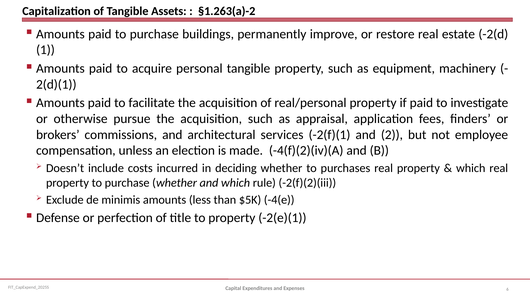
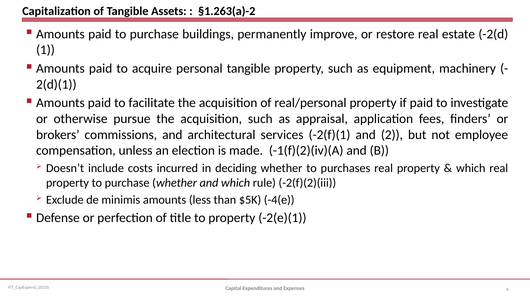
-4(f)(2)(iv)(A: -4(f)(2)(iv)(A -> -1(f)(2)(iv)(A
